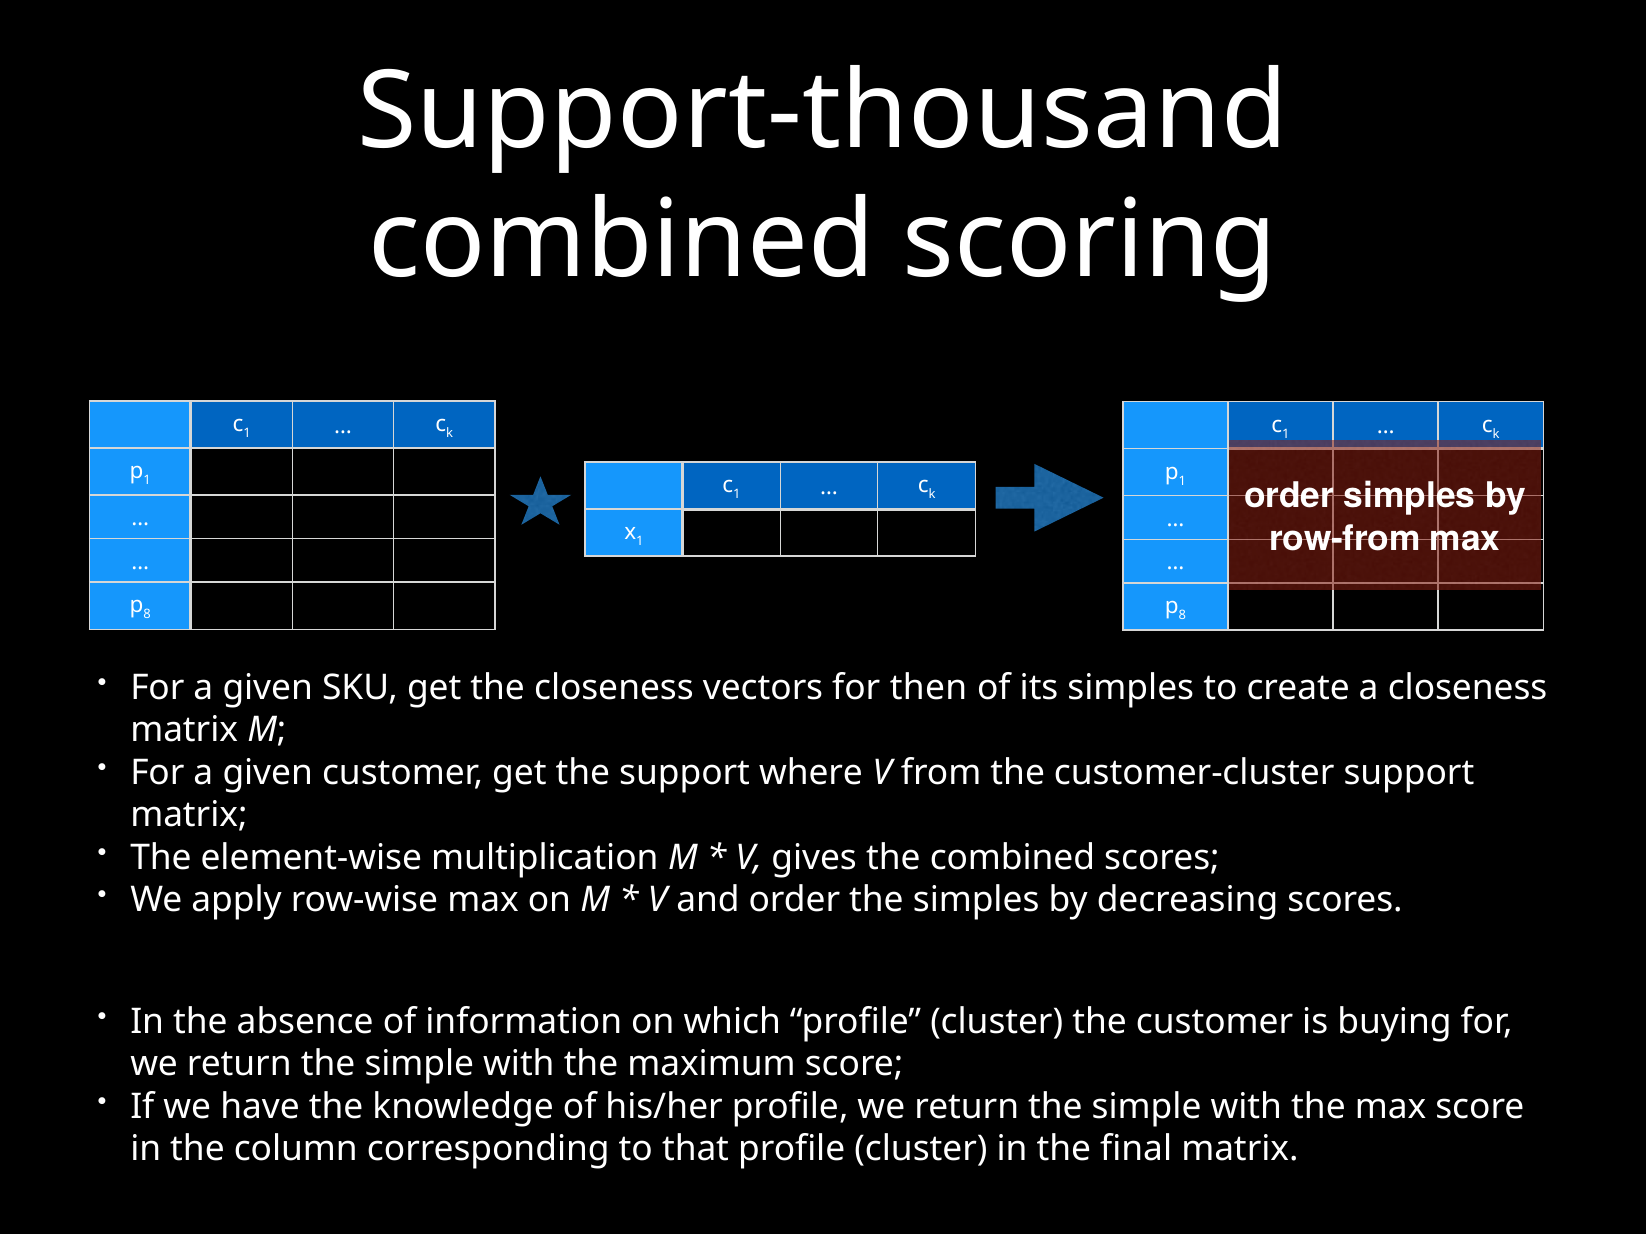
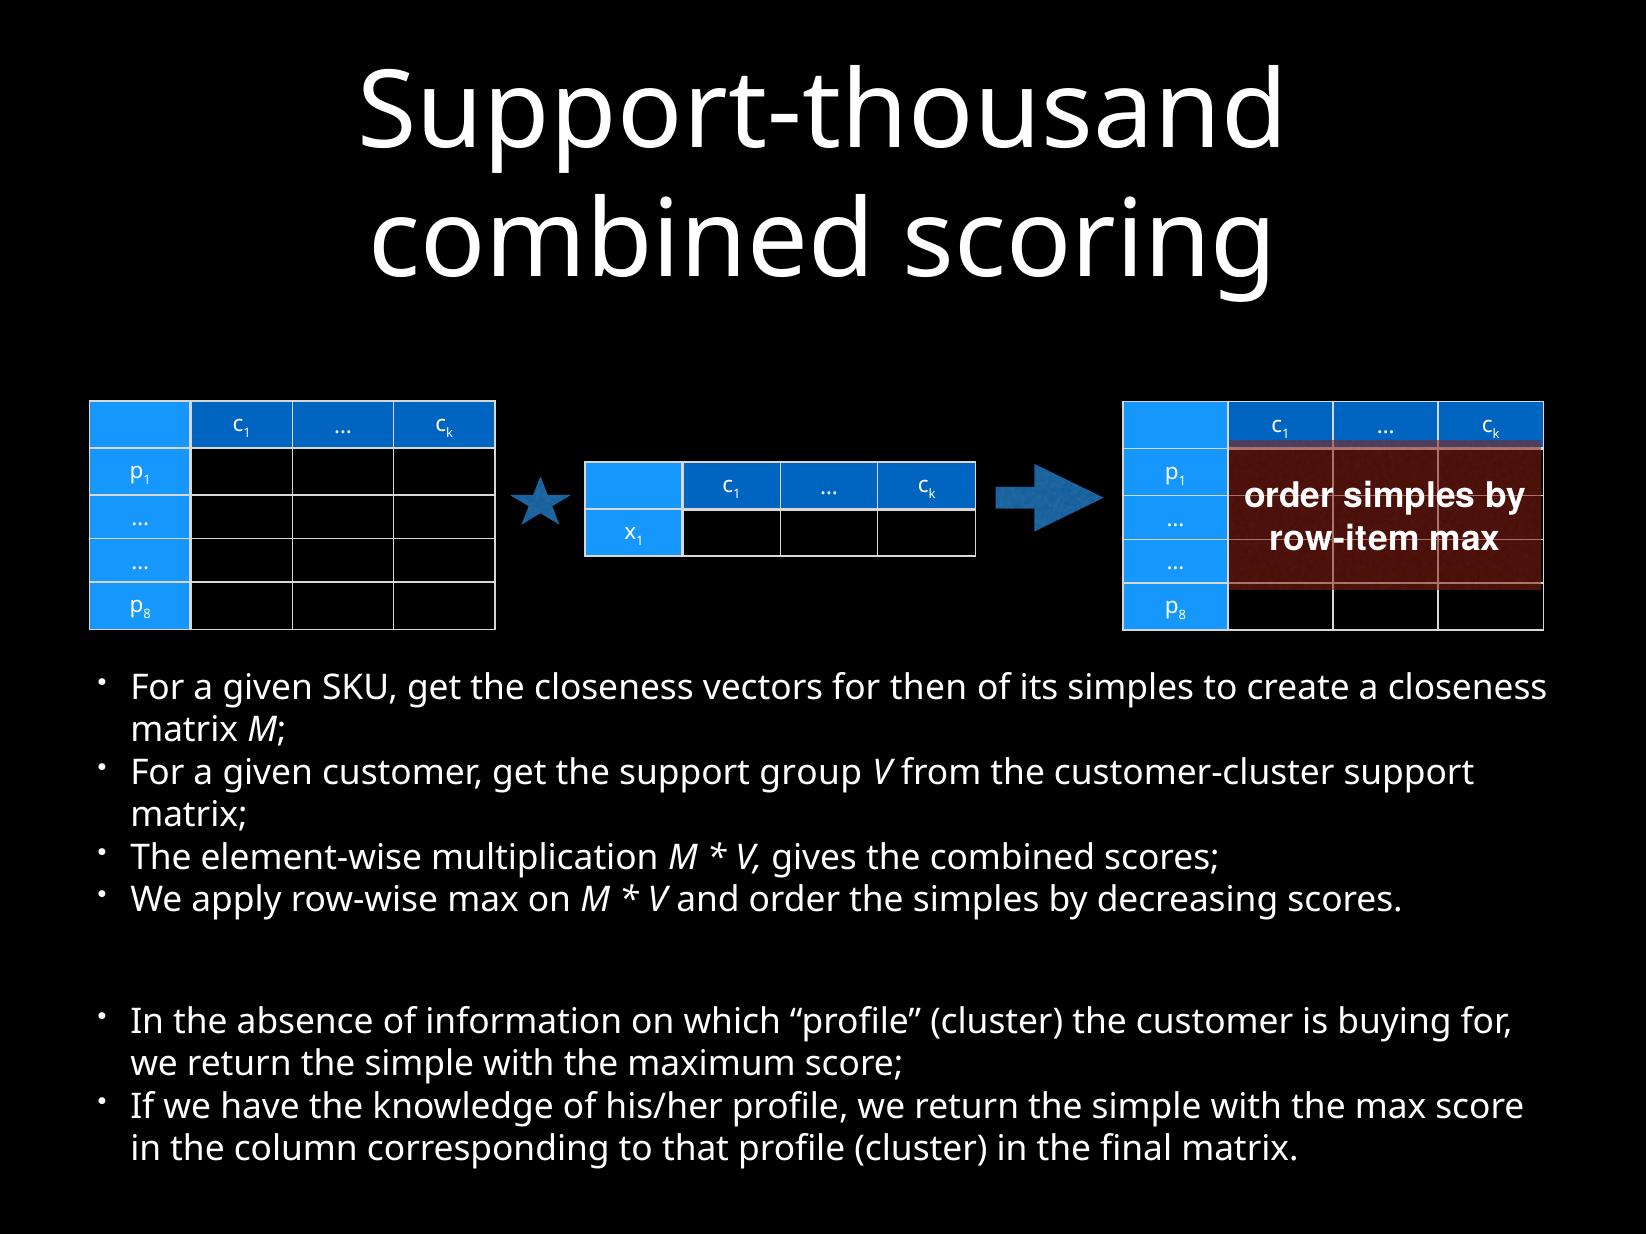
row-from: row-from -> row-item
where: where -> group
